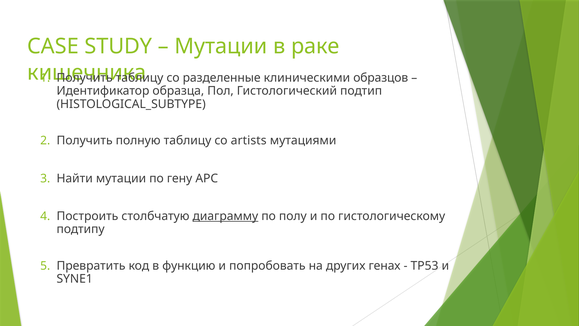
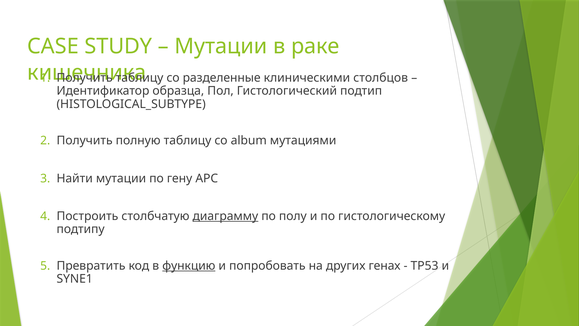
образцов: образцов -> столбцов
artists: artists -> album
функцию underline: none -> present
